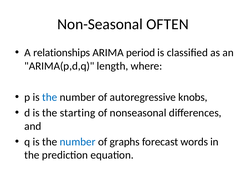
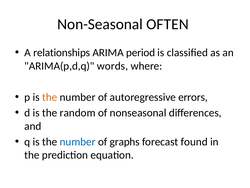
length: length -> words
the at (50, 97) colour: blue -> orange
knobs: knobs -> errors
starting: starting -> random
words: words -> found
